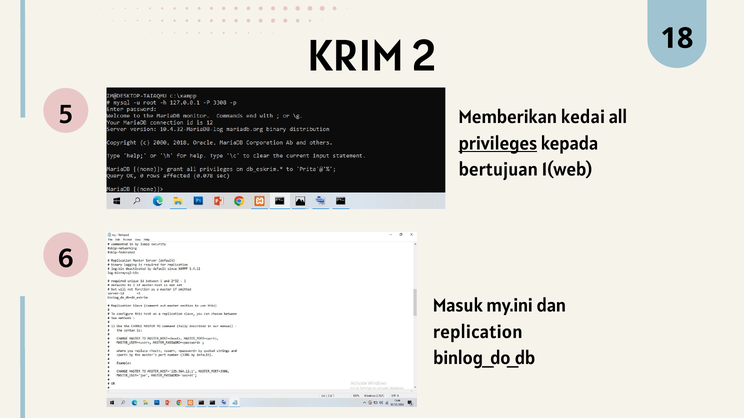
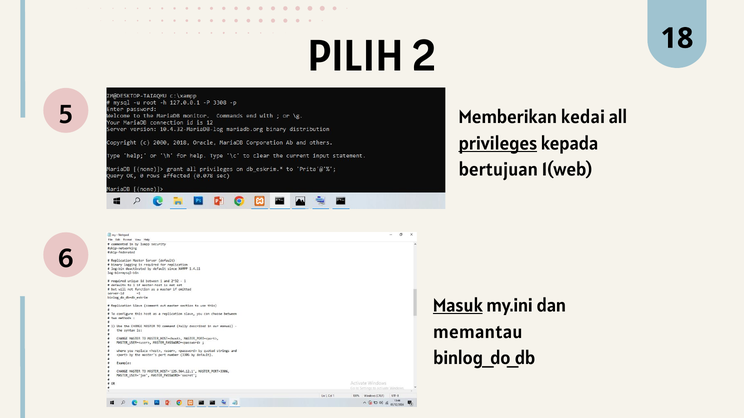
KRIM: KRIM -> PILIH
Masuk underline: none -> present
replication: replication -> memantau
